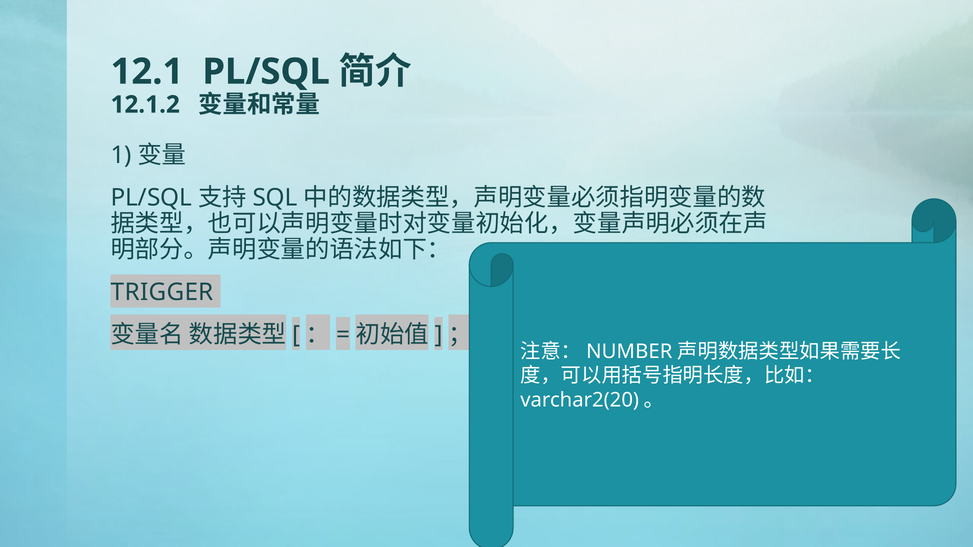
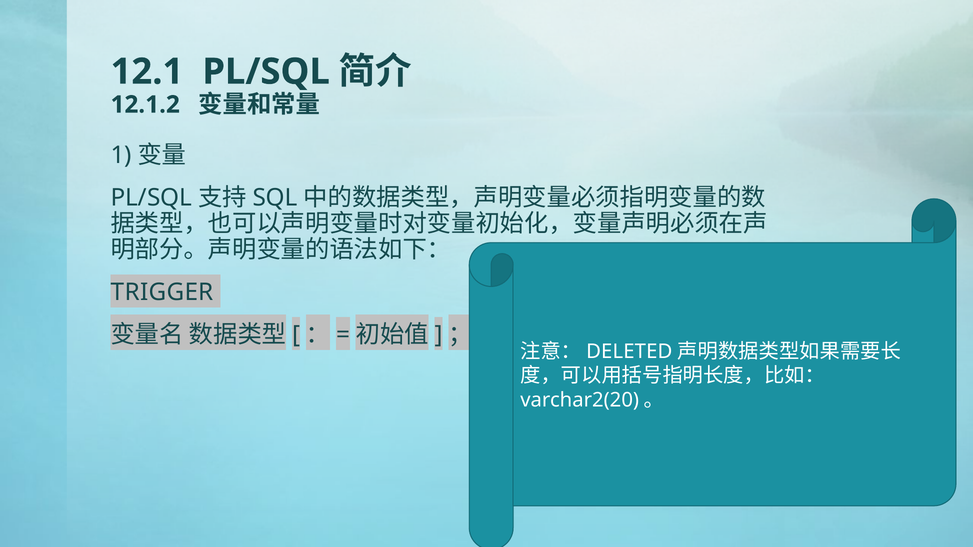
NUMBER: NUMBER -> DELETED
